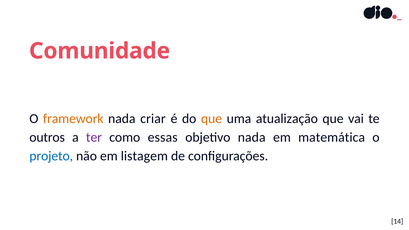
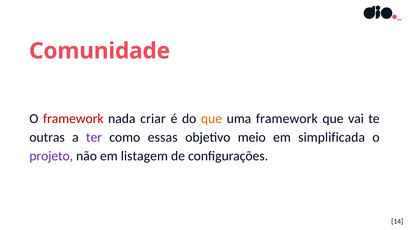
framework at (73, 119) colour: orange -> red
uma atualização: atualização -> framework
outros: outros -> outras
objetivo nada: nada -> meio
matemática: matemática -> simplificada
projeto colour: blue -> purple
